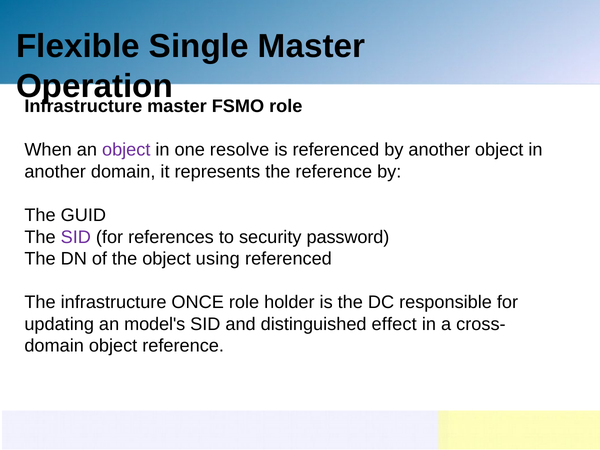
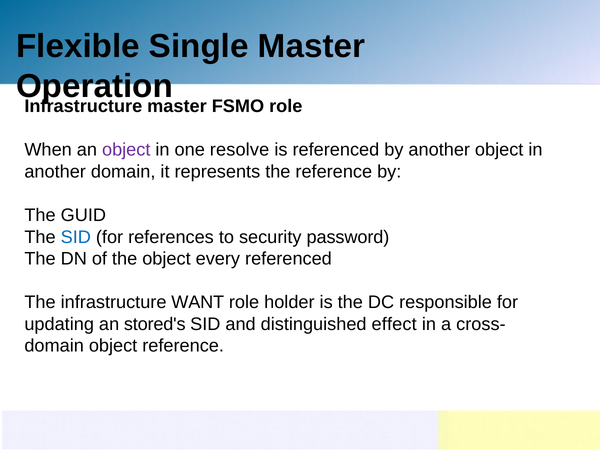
SID at (76, 237) colour: purple -> blue
using: using -> every
ONCE: ONCE -> WANT
model's: model's -> stored's
